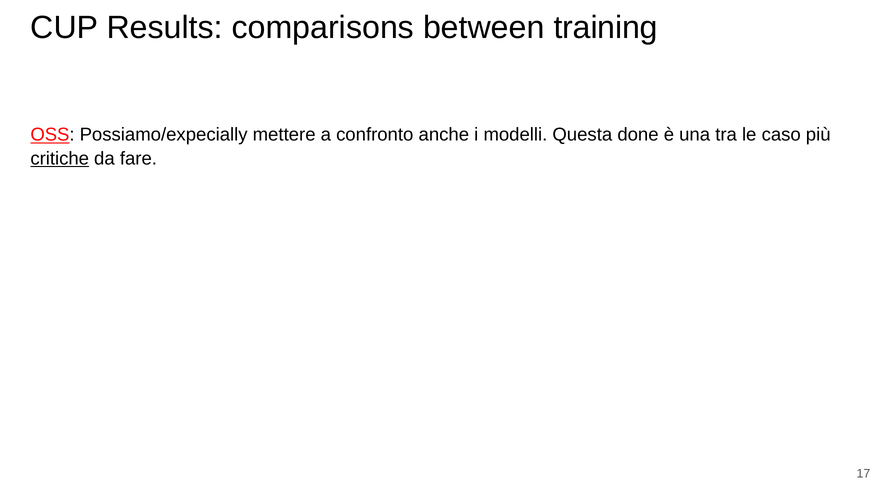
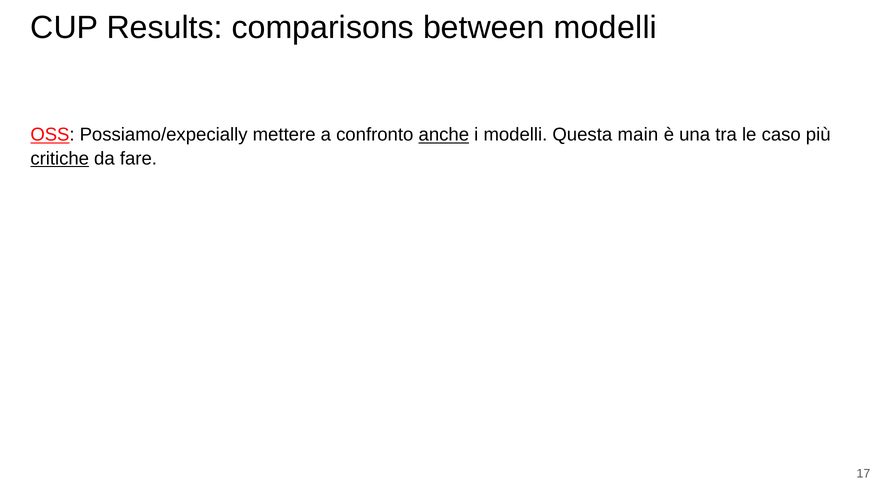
between training: training -> modelli
anche underline: none -> present
done: done -> main
